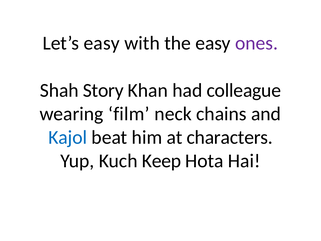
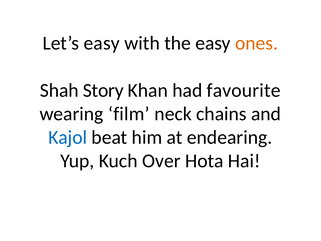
ones colour: purple -> orange
colleague: colleague -> favourite
characters: characters -> endearing
Keep: Keep -> Over
